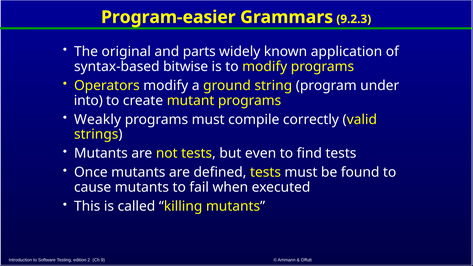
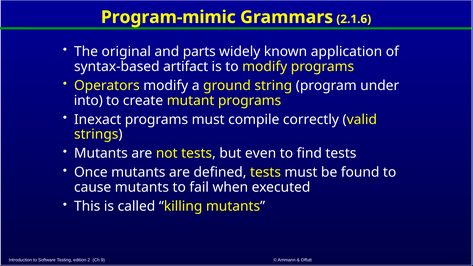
Program-easier: Program-easier -> Program-mimic
9.2.3: 9.2.3 -> 2.1.6
bitwise: bitwise -> artifact
Weakly: Weakly -> Inexact
